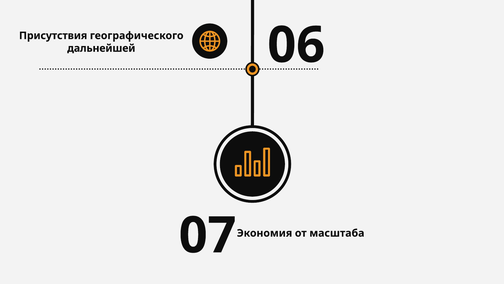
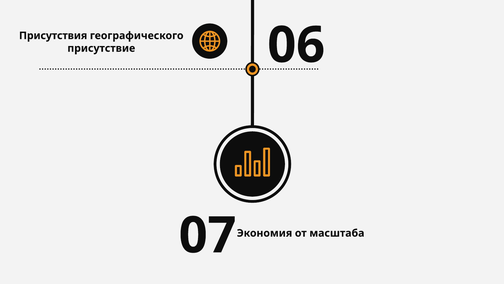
дальнейшей: дальнейшей -> присутствие
